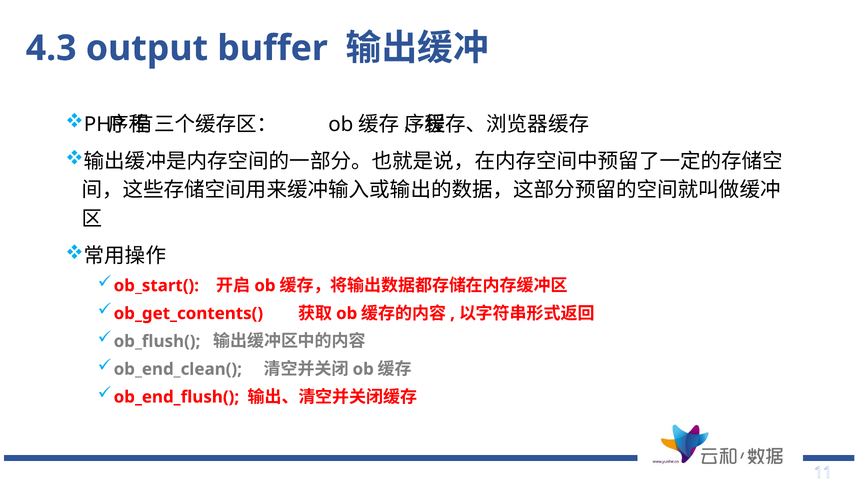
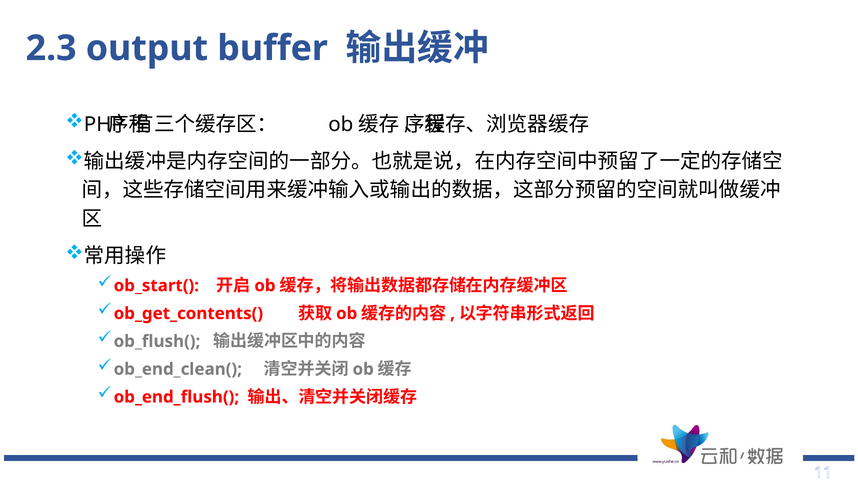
4.3: 4.3 -> 2.3
